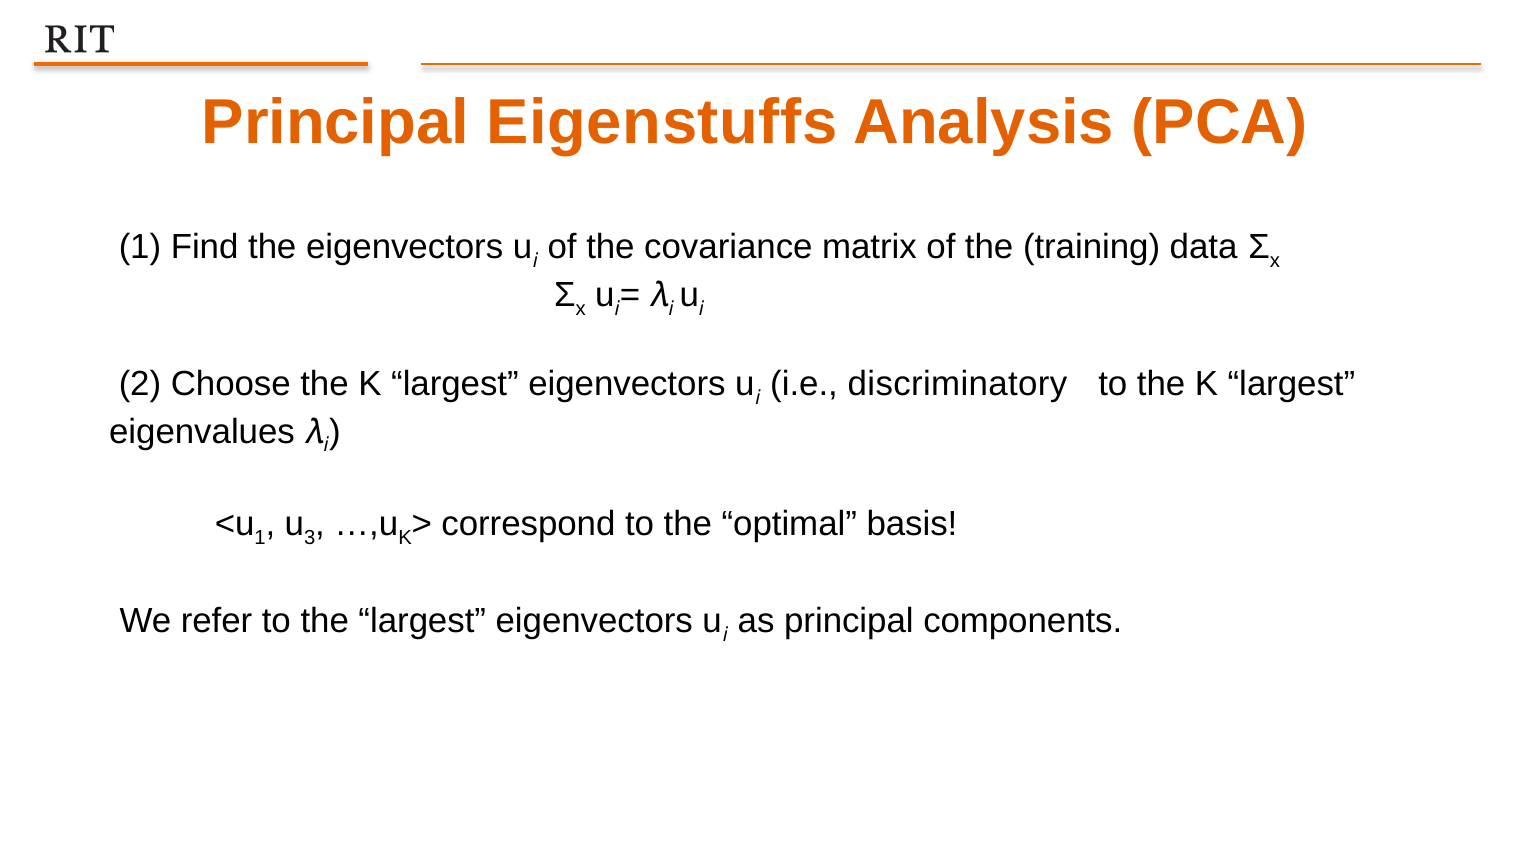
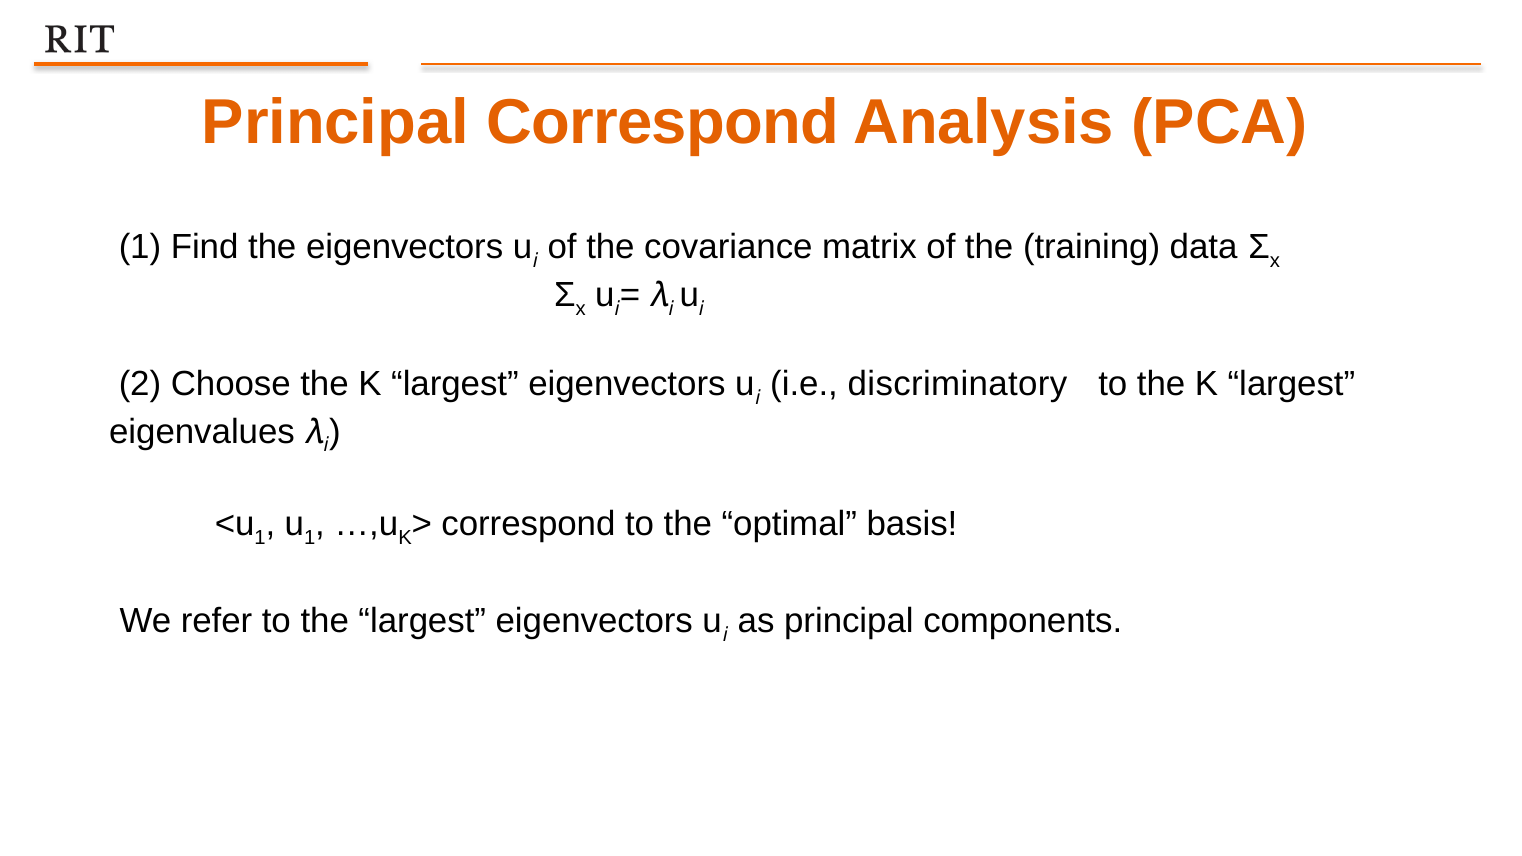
Principal Eigenstuffs: Eigenstuffs -> Correspond
3 at (310, 538): 3 -> 1
